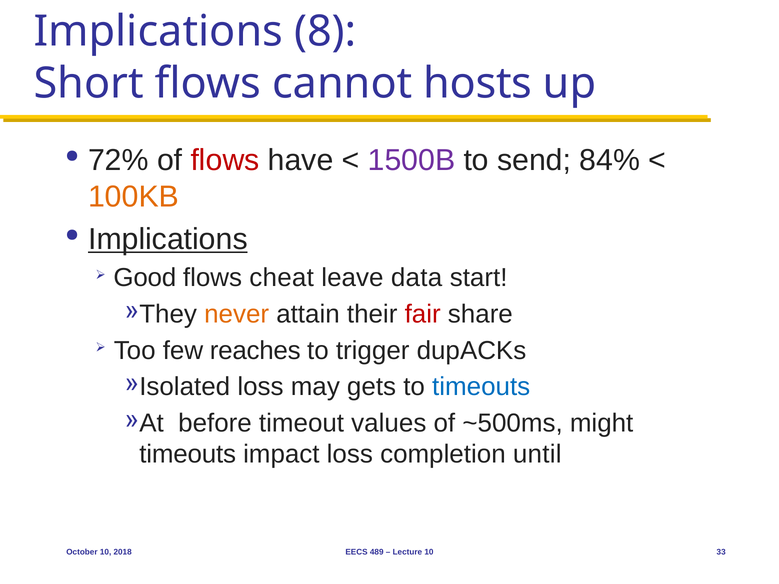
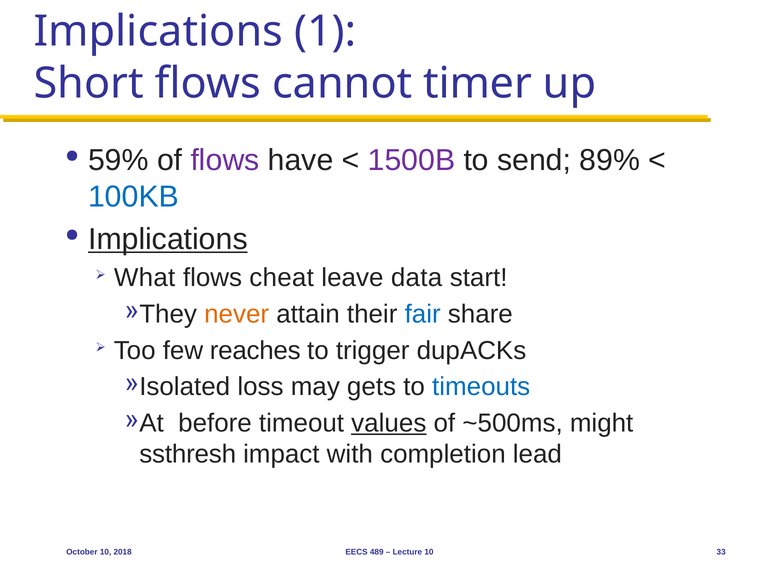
8: 8 -> 1
hosts: hosts -> timer
72%: 72% -> 59%
flows at (225, 161) colour: red -> purple
84%: 84% -> 89%
100KB colour: orange -> blue
Good: Good -> What
fair colour: red -> blue
values underline: none -> present
timeouts at (188, 455): timeouts -> ssthresh
impact loss: loss -> with
until: until -> lead
